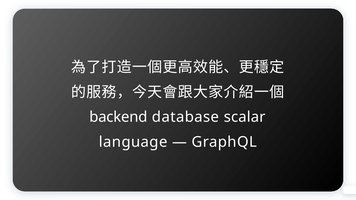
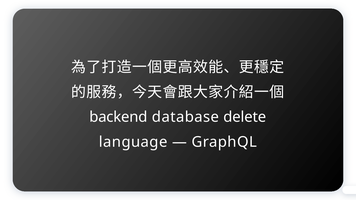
scalar: scalar -> delete
